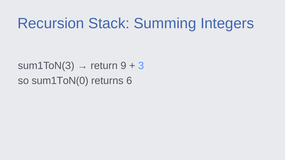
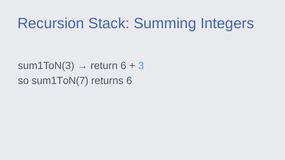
return 9: 9 -> 6
sum1ToN(0: sum1ToN(0 -> sum1ToN(7
